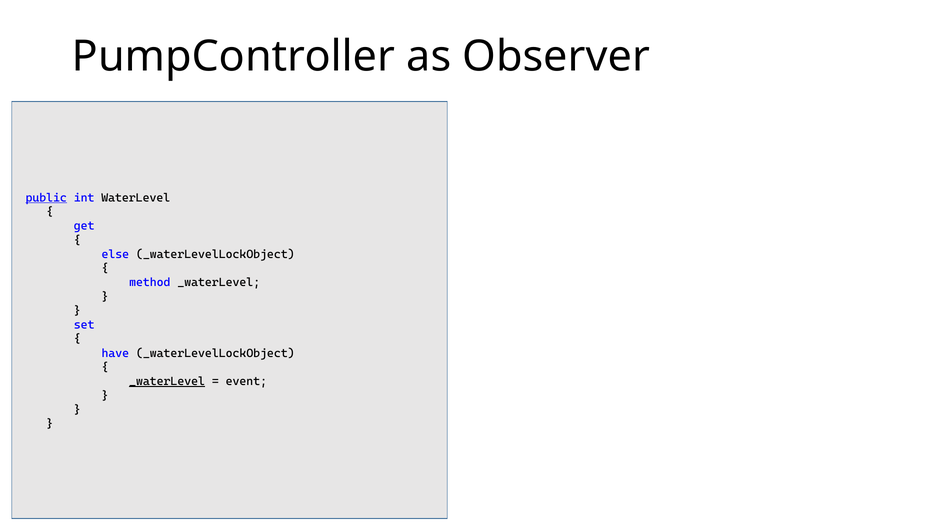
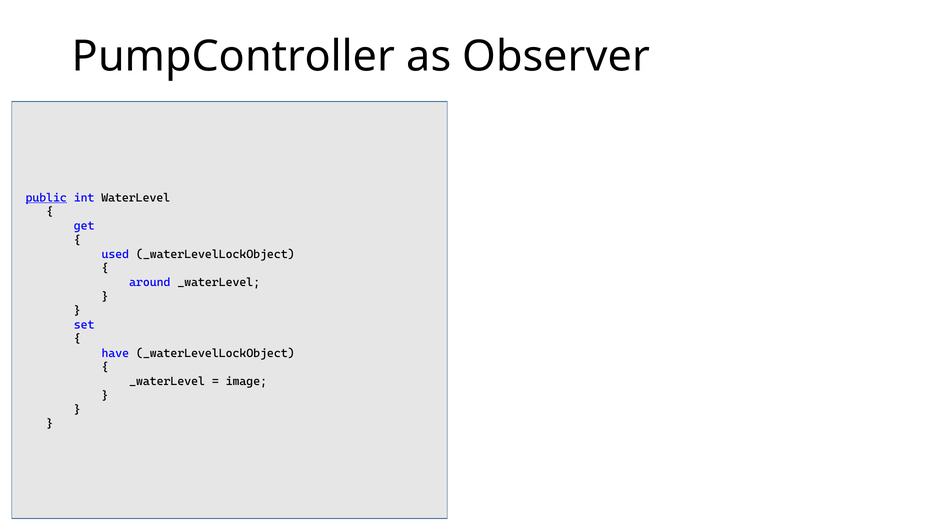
else: else -> used
method: method -> around
_waterLevel at (167, 382) underline: present -> none
event: event -> image
